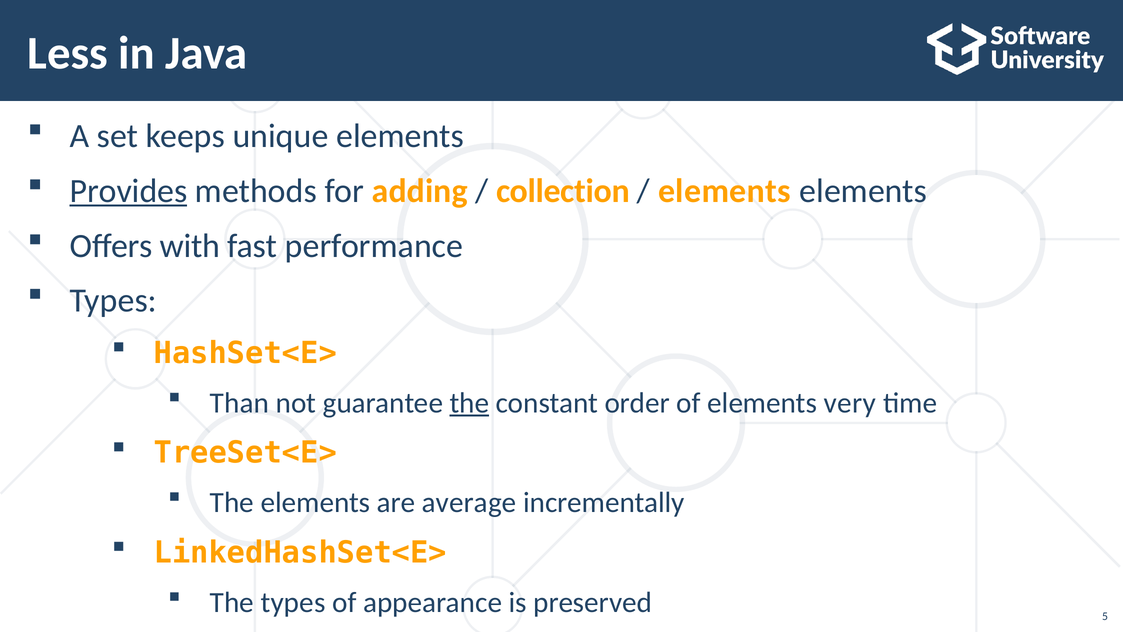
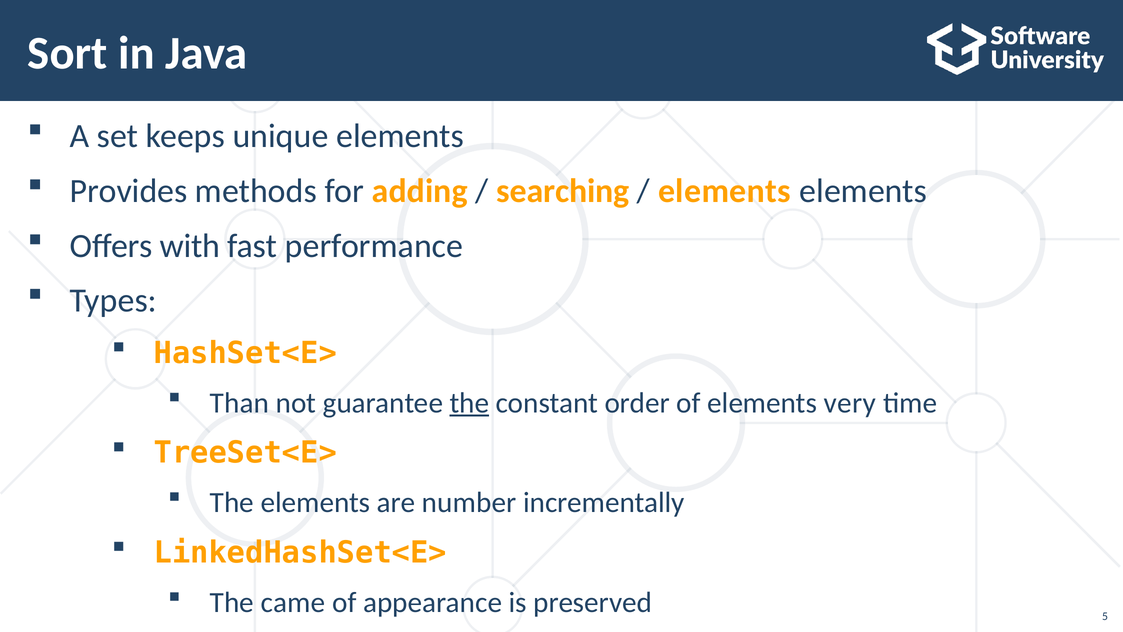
Less: Less -> Sort
Provides underline: present -> none
collection: collection -> searching
average: average -> number
The types: types -> came
